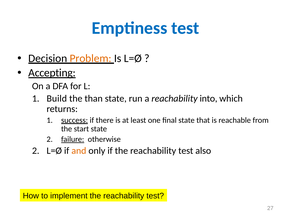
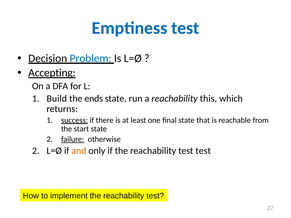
Problem colour: orange -> blue
than: than -> ends
into: into -> this
test also: also -> test
